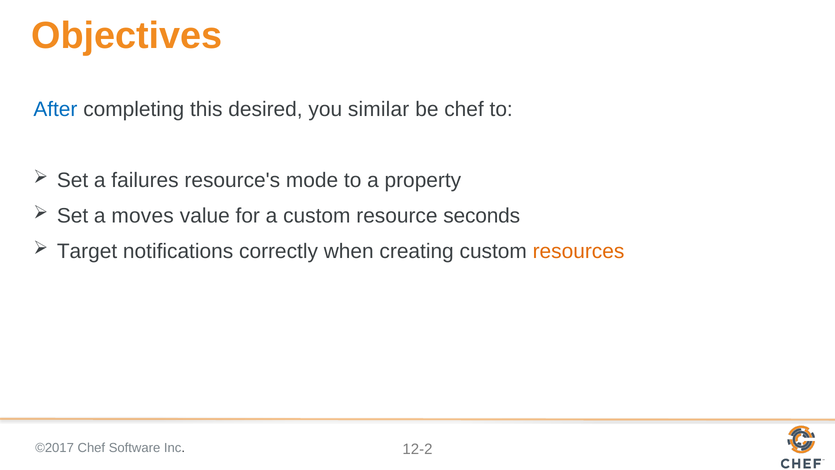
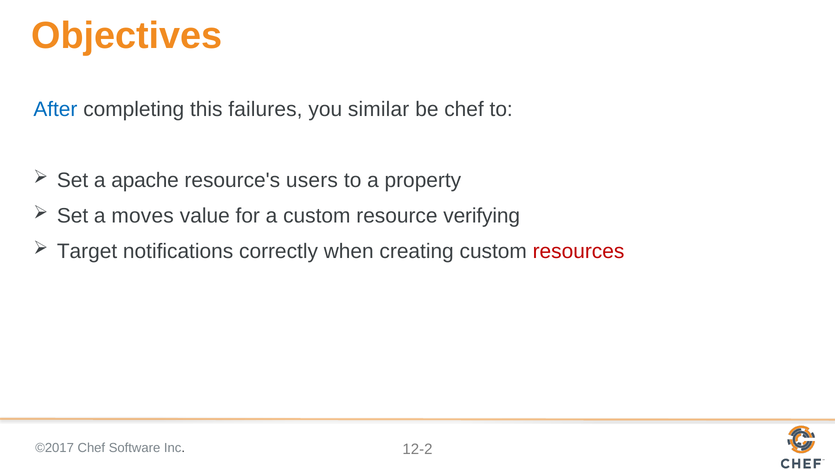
desired: desired -> failures
failures: failures -> apache
mode: mode -> users
seconds: seconds -> verifying
resources colour: orange -> red
